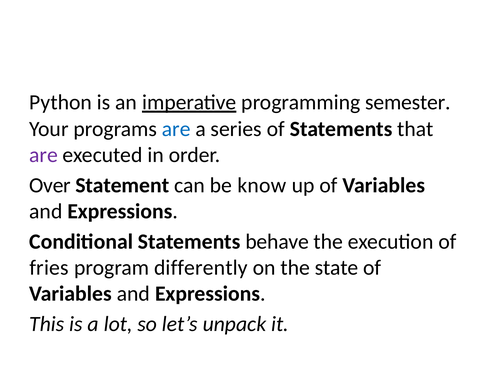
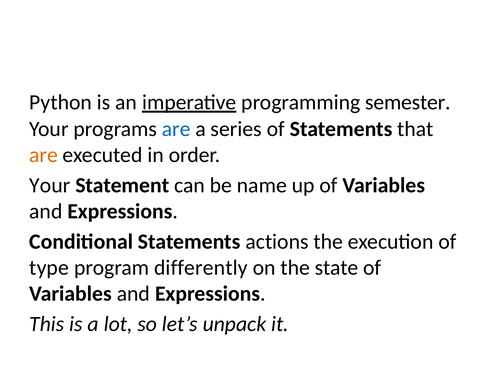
are at (44, 155) colour: purple -> orange
Over at (50, 185): Over -> Your
know: know -> name
behave: behave -> actions
fries: fries -> type
